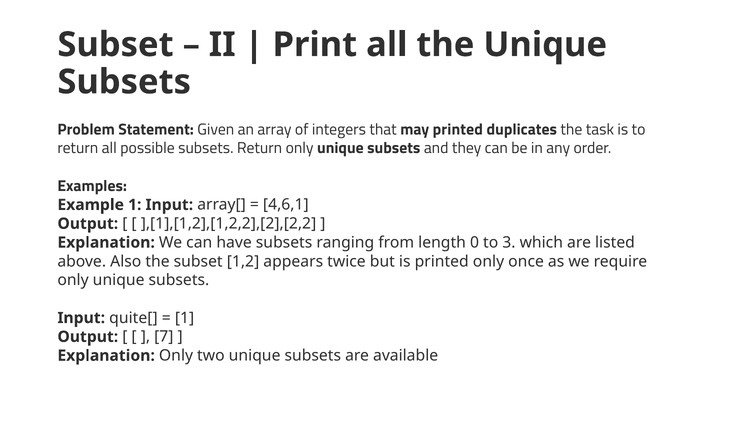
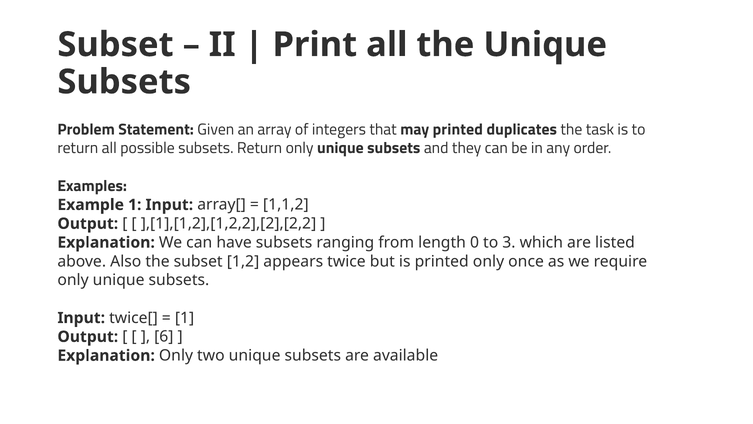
4,6,1: 4,6,1 -> 1,1,2
quite[: quite[ -> twice[
7: 7 -> 6
